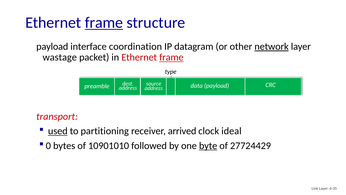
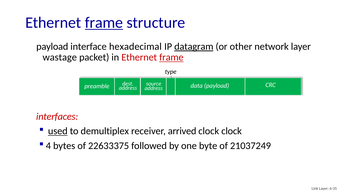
coordination: coordination -> hexadecimal
datagram underline: none -> present
network underline: present -> none
transport: transport -> interfaces
partitioning: partitioning -> demultiplex
clock ideal: ideal -> clock
0: 0 -> 4
10901010: 10901010 -> 22633375
byte underline: present -> none
27724429: 27724429 -> 21037249
